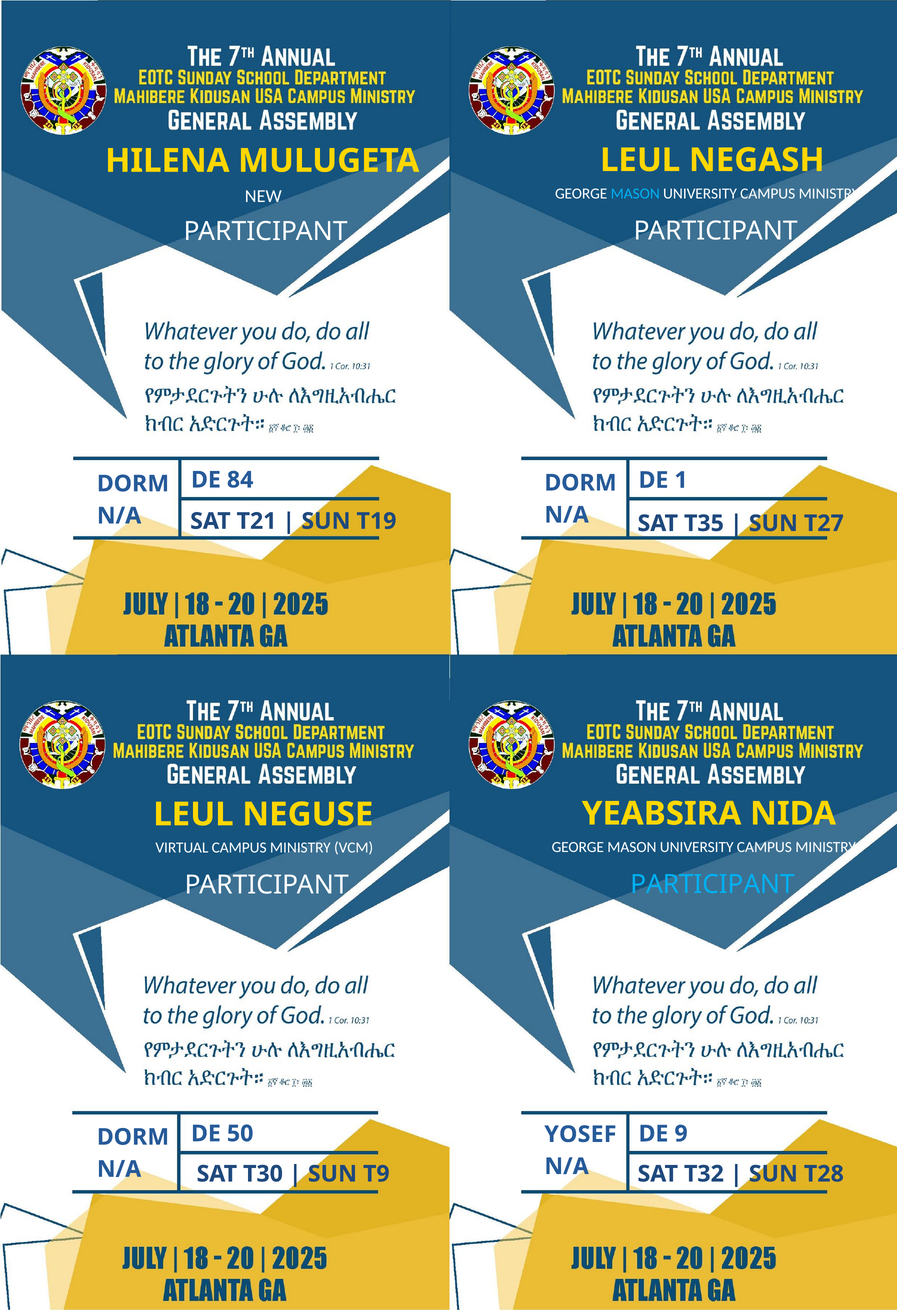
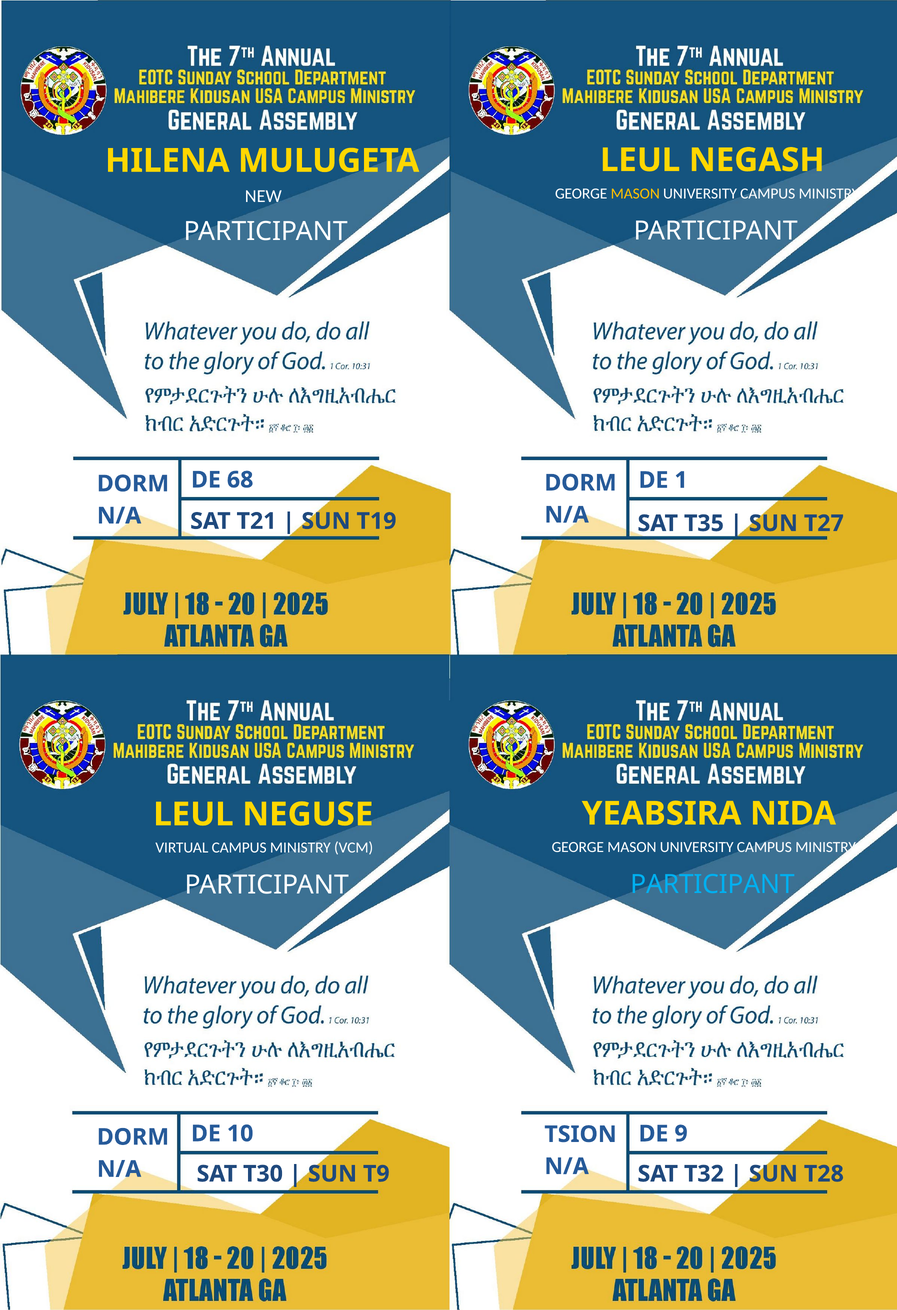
MASON at (635, 194) colour: light blue -> yellow
84: 84 -> 68
50: 50 -> 10
YOSEF: YOSEF -> TSION
